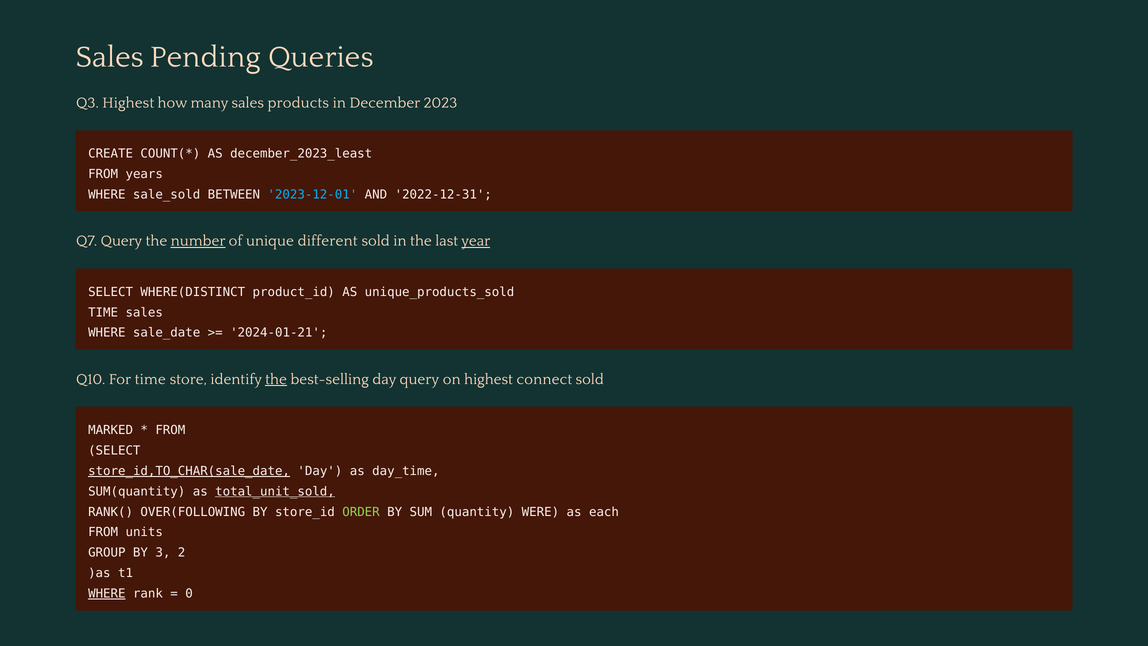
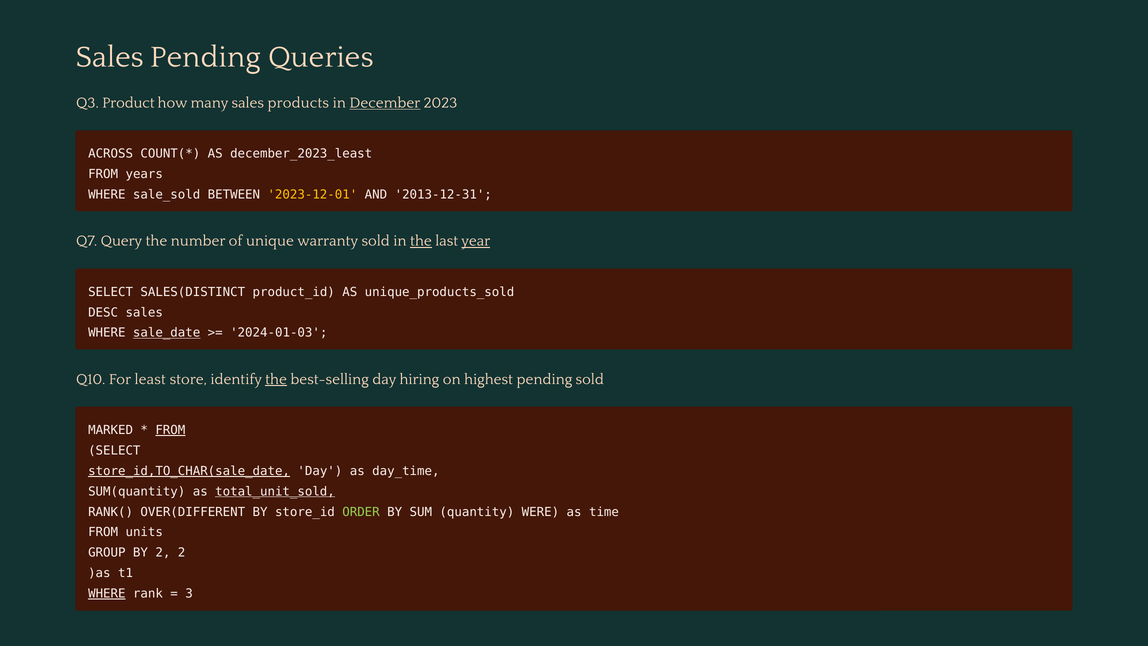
Q3 Highest: Highest -> Product
December underline: none -> present
CREATE: CREATE -> ACROSS
2023-12-01 colour: light blue -> yellow
2022-12-31: 2022-12-31 -> 2013-12-31
number underline: present -> none
different: different -> warranty
the at (421, 241) underline: none -> present
WHERE(DISTINCT: WHERE(DISTINCT -> SALES(DISTINCT
TIME at (103, 312): TIME -> DESC
sale_date underline: none -> present
2024-01-21: 2024-01-21 -> 2024-01-03
For time: time -> least
day query: query -> hiring
highest connect: connect -> pending
FROM at (170, 430) underline: none -> present
OVER(FOLLOWING: OVER(FOLLOWING -> OVER(DIFFERENT
each: each -> time
BY 3: 3 -> 2
0: 0 -> 3
